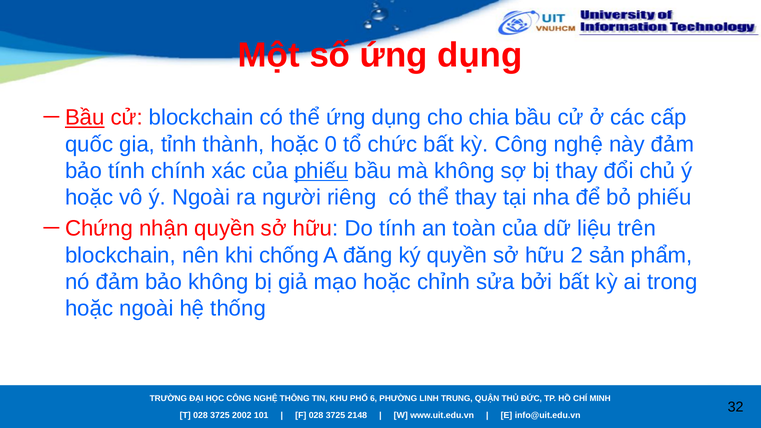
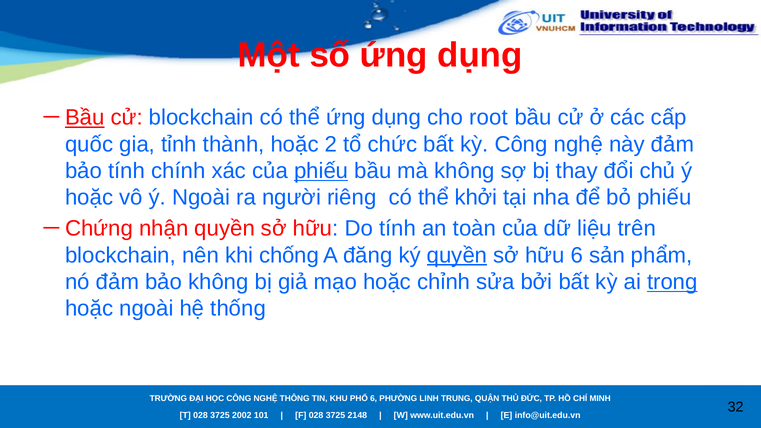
chia: chia -> root
0: 0 -> 2
thể thay: thay -> khởi
quyền at (457, 255) underline: none -> present
hữu 2: 2 -> 6
trong underline: none -> present
